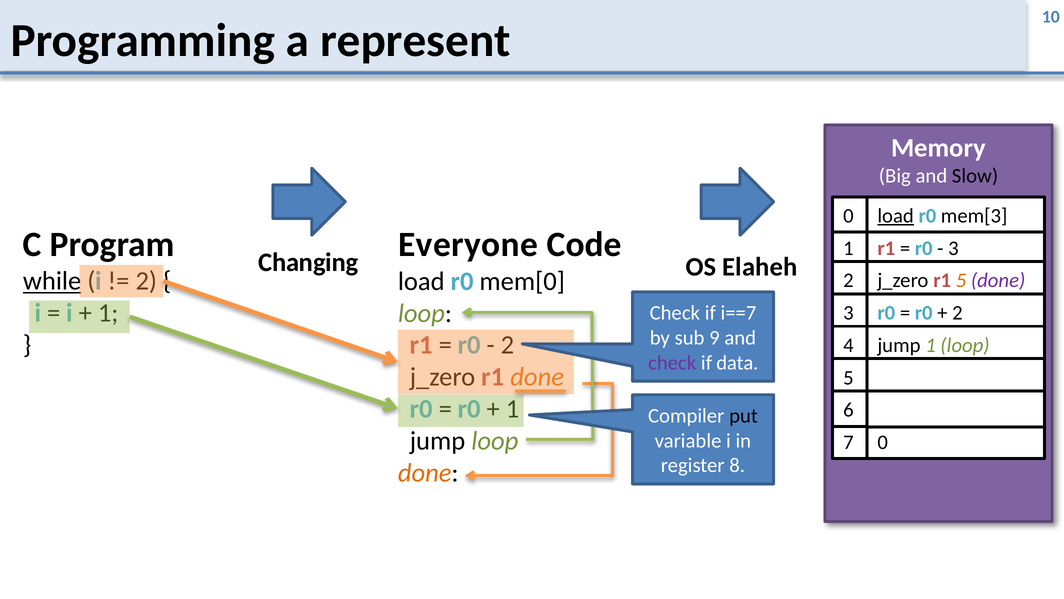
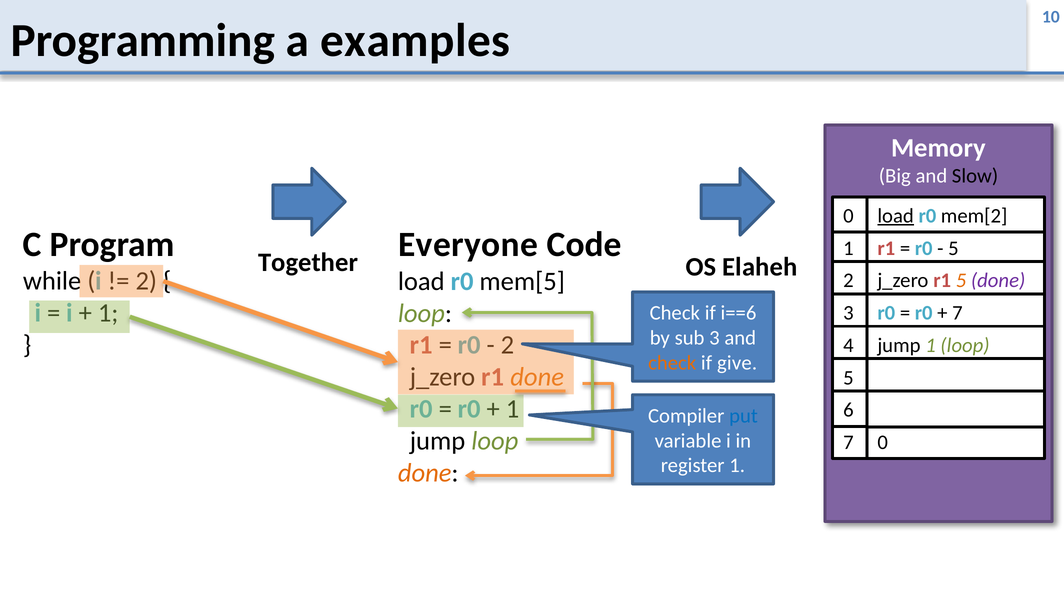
represent: represent -> examples
mem[3: mem[3 -> mem[2
3 at (953, 248): 3 -> 5
Changing: Changing -> Together
while underline: present -> none
mem[0: mem[0 -> mem[5
2 at (957, 313): 2 -> 7
i==7: i==7 -> i==6
sub 9: 9 -> 3
check at (672, 363) colour: purple -> orange
data: data -> give
put colour: black -> blue
register 8: 8 -> 1
